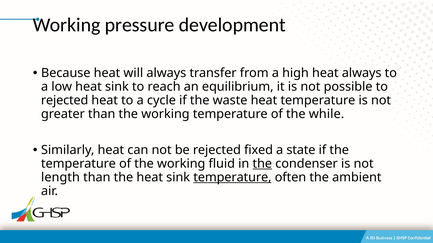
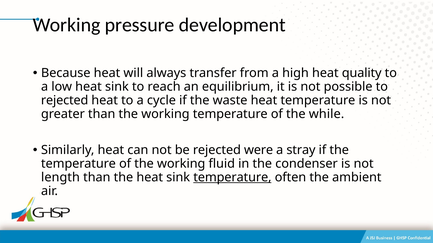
heat always: always -> quality
fixed: fixed -> were
state: state -> stray
the at (262, 164) underline: present -> none
